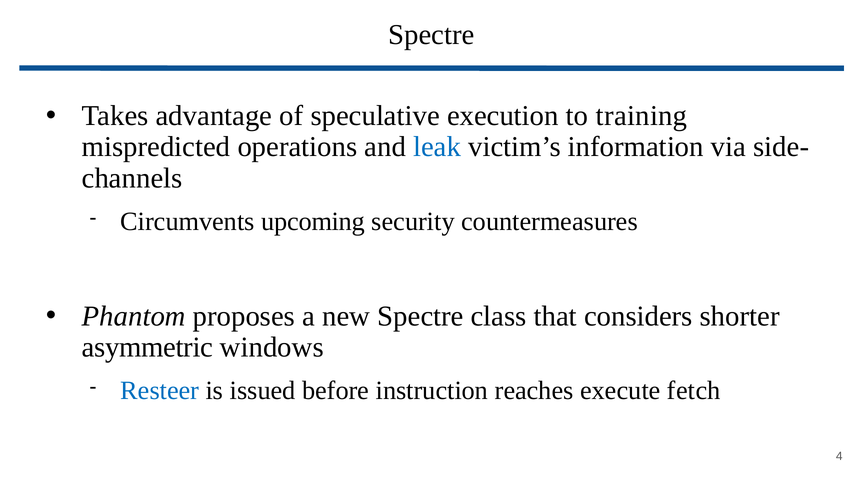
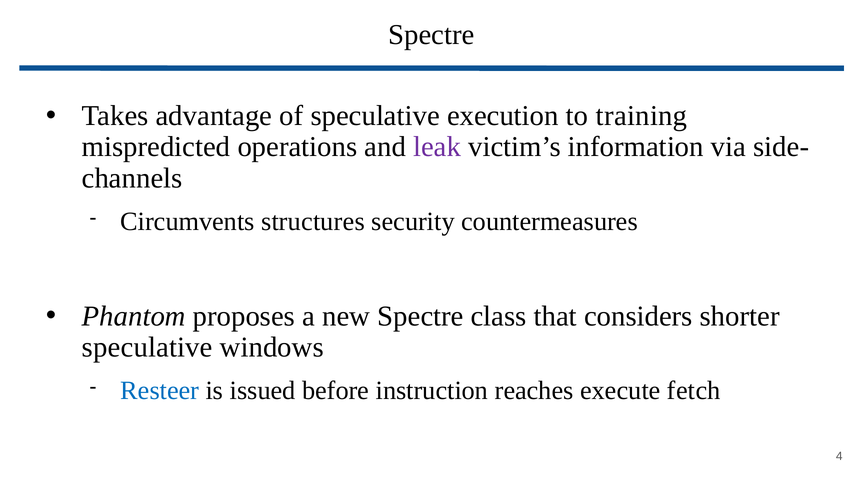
leak colour: blue -> purple
upcoming: upcoming -> structures
asymmetric at (147, 347): asymmetric -> speculative
